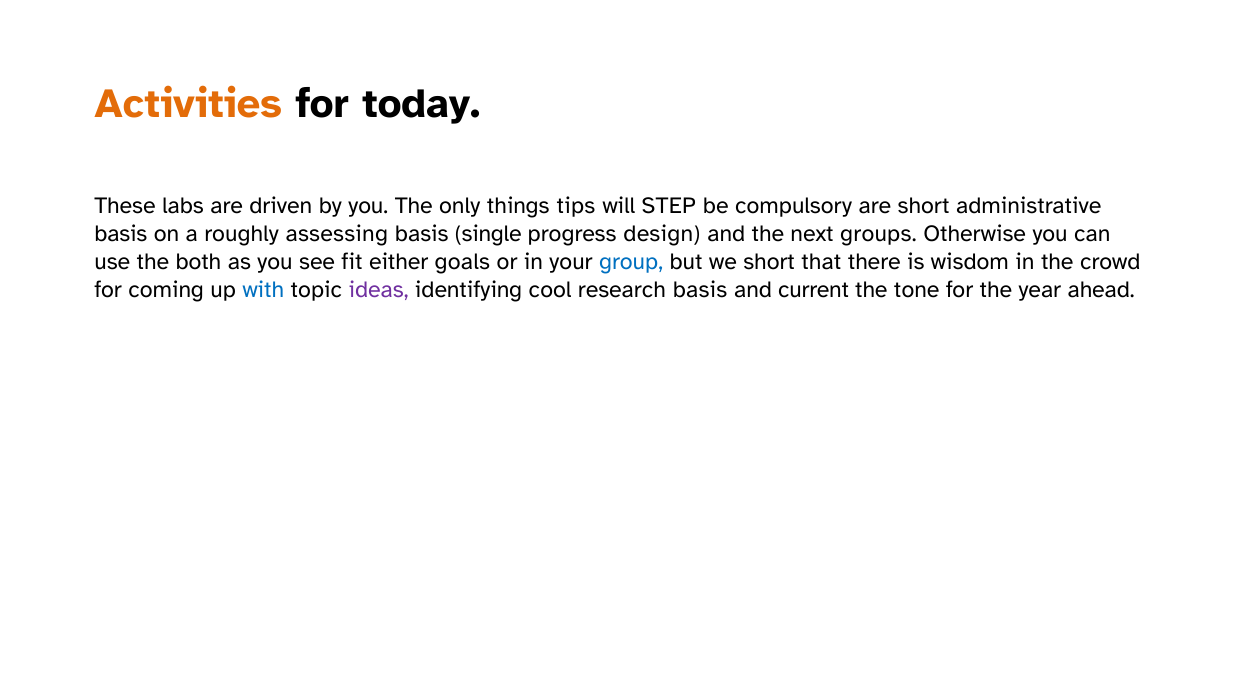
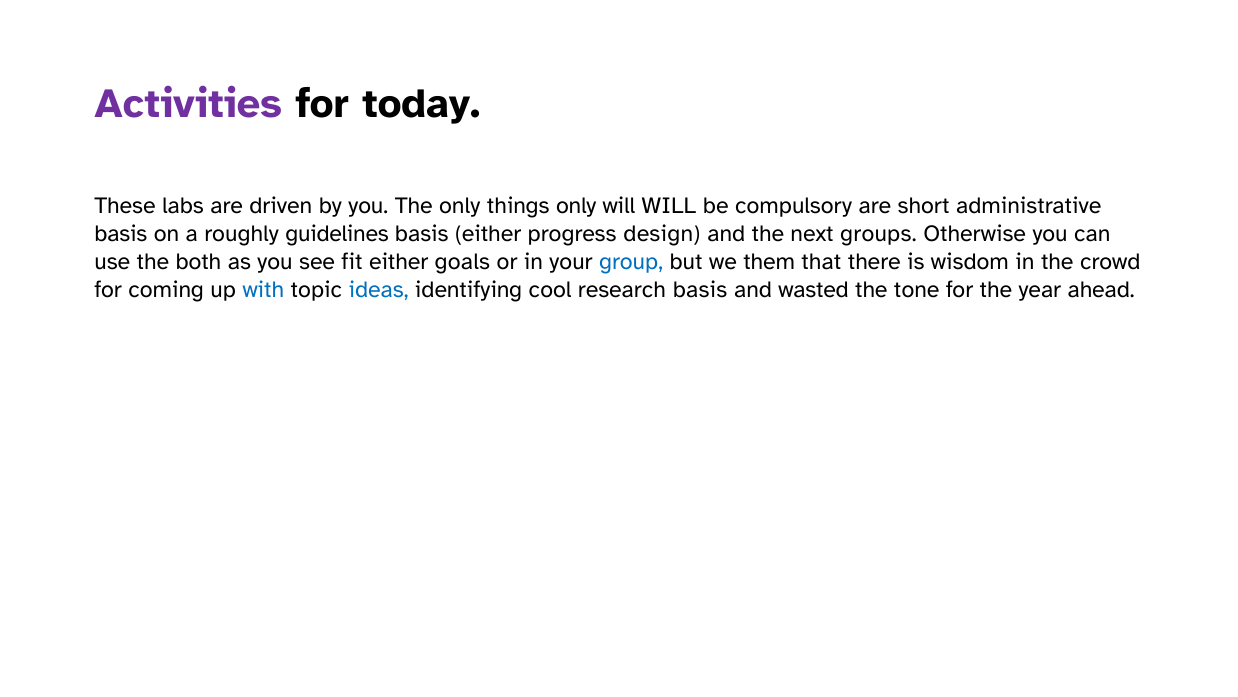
Activities colour: orange -> purple
things tips: tips -> only
will STEP: STEP -> WILL
assessing: assessing -> guidelines
basis single: single -> either
we short: short -> them
ideas colour: purple -> blue
current: current -> wasted
